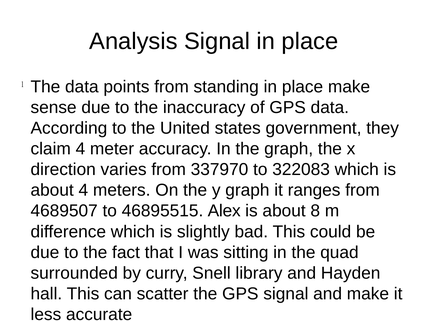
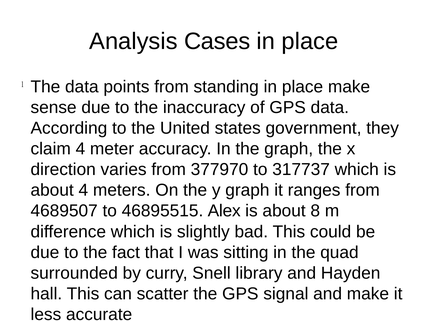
Analysis Signal: Signal -> Cases
337970: 337970 -> 377970
322083: 322083 -> 317737
